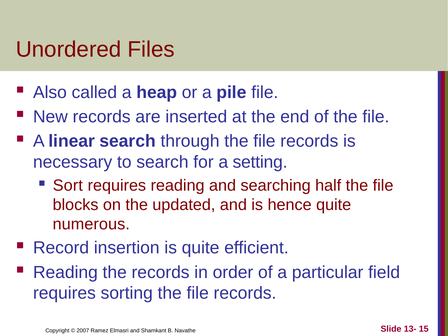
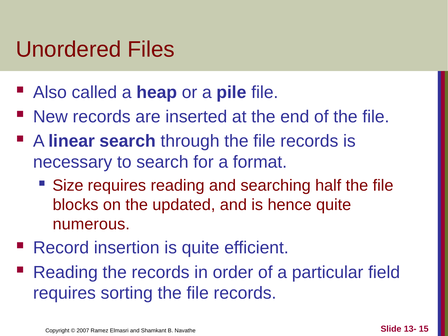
setting: setting -> format
Sort: Sort -> Size
